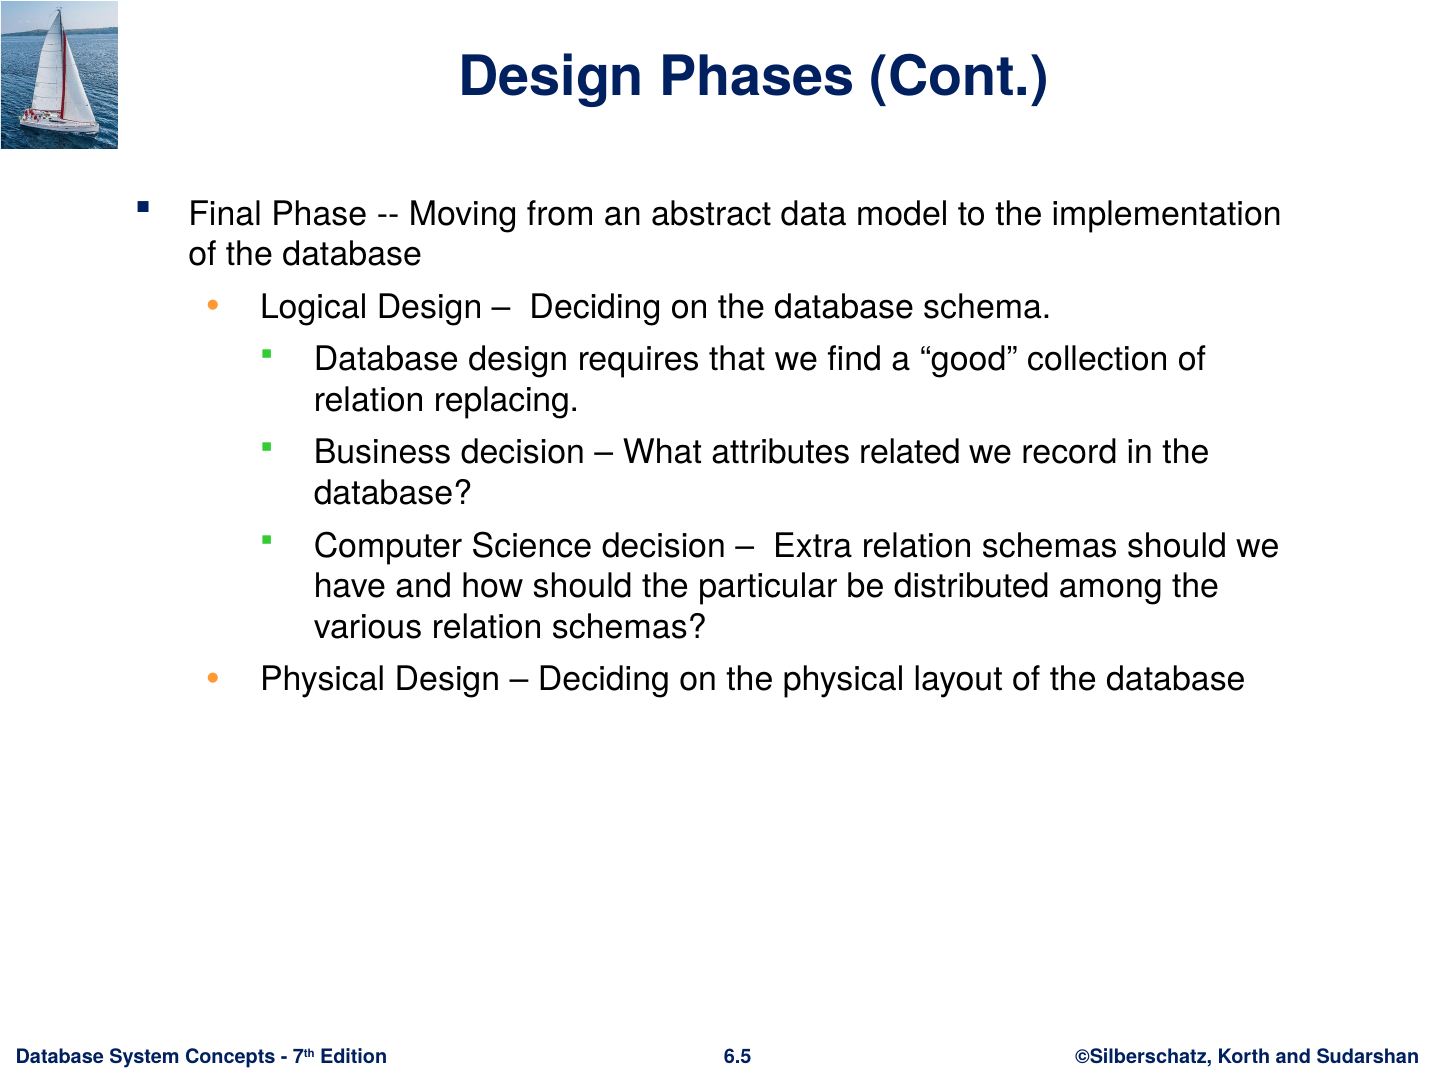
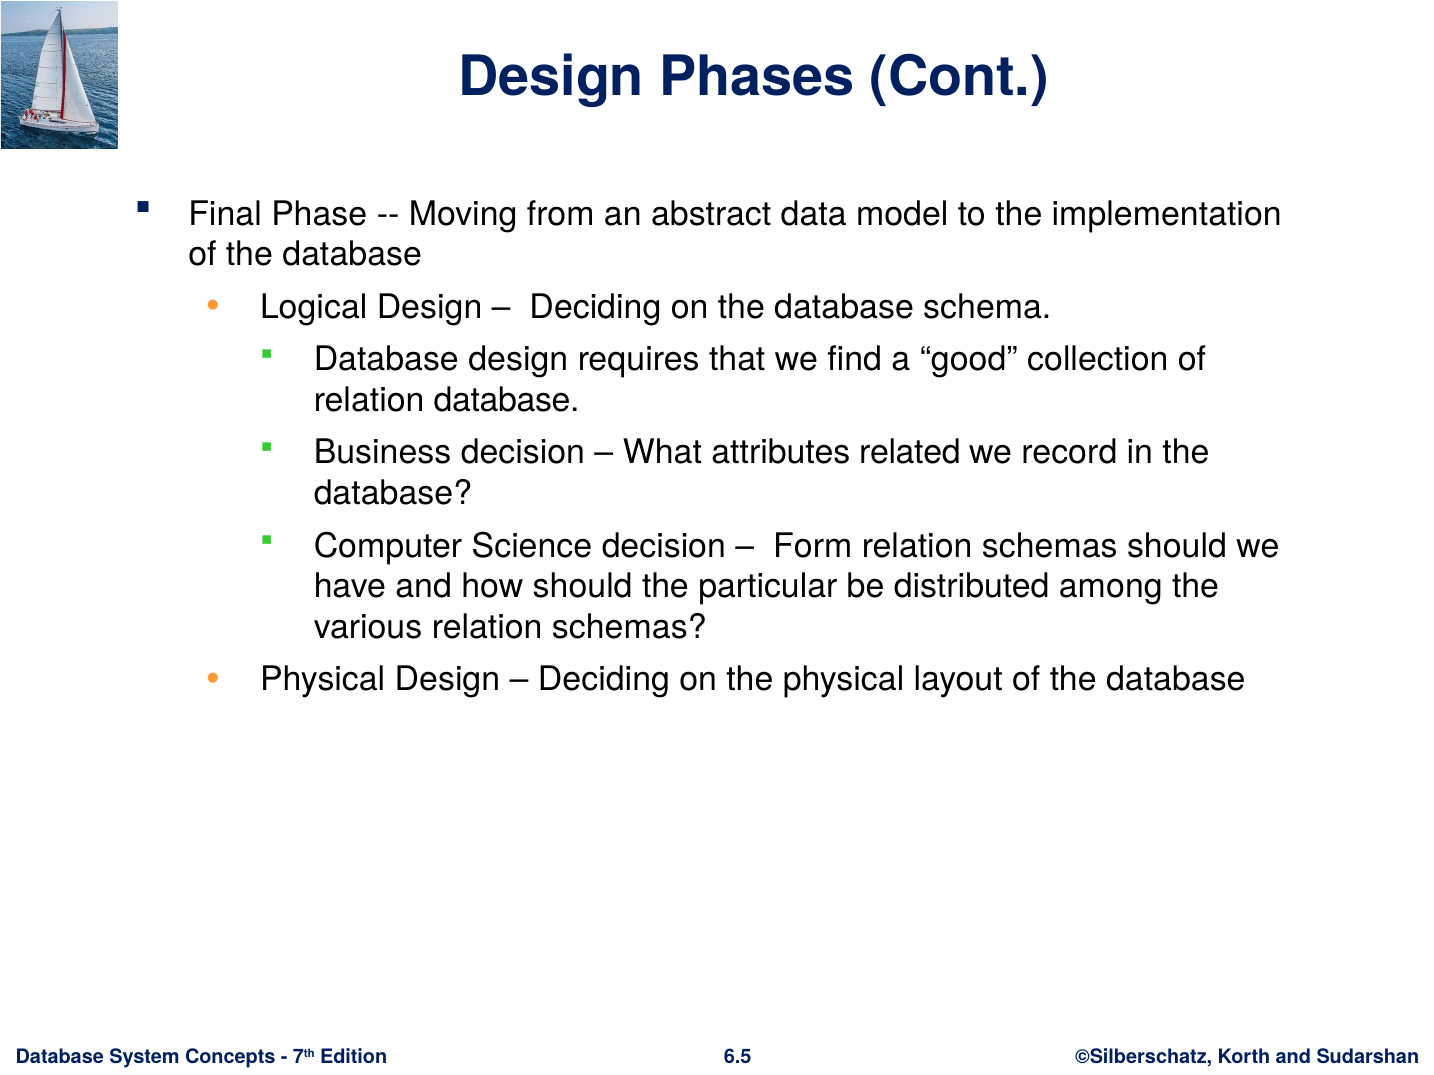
relation replacing: replacing -> database
Extra: Extra -> Form
